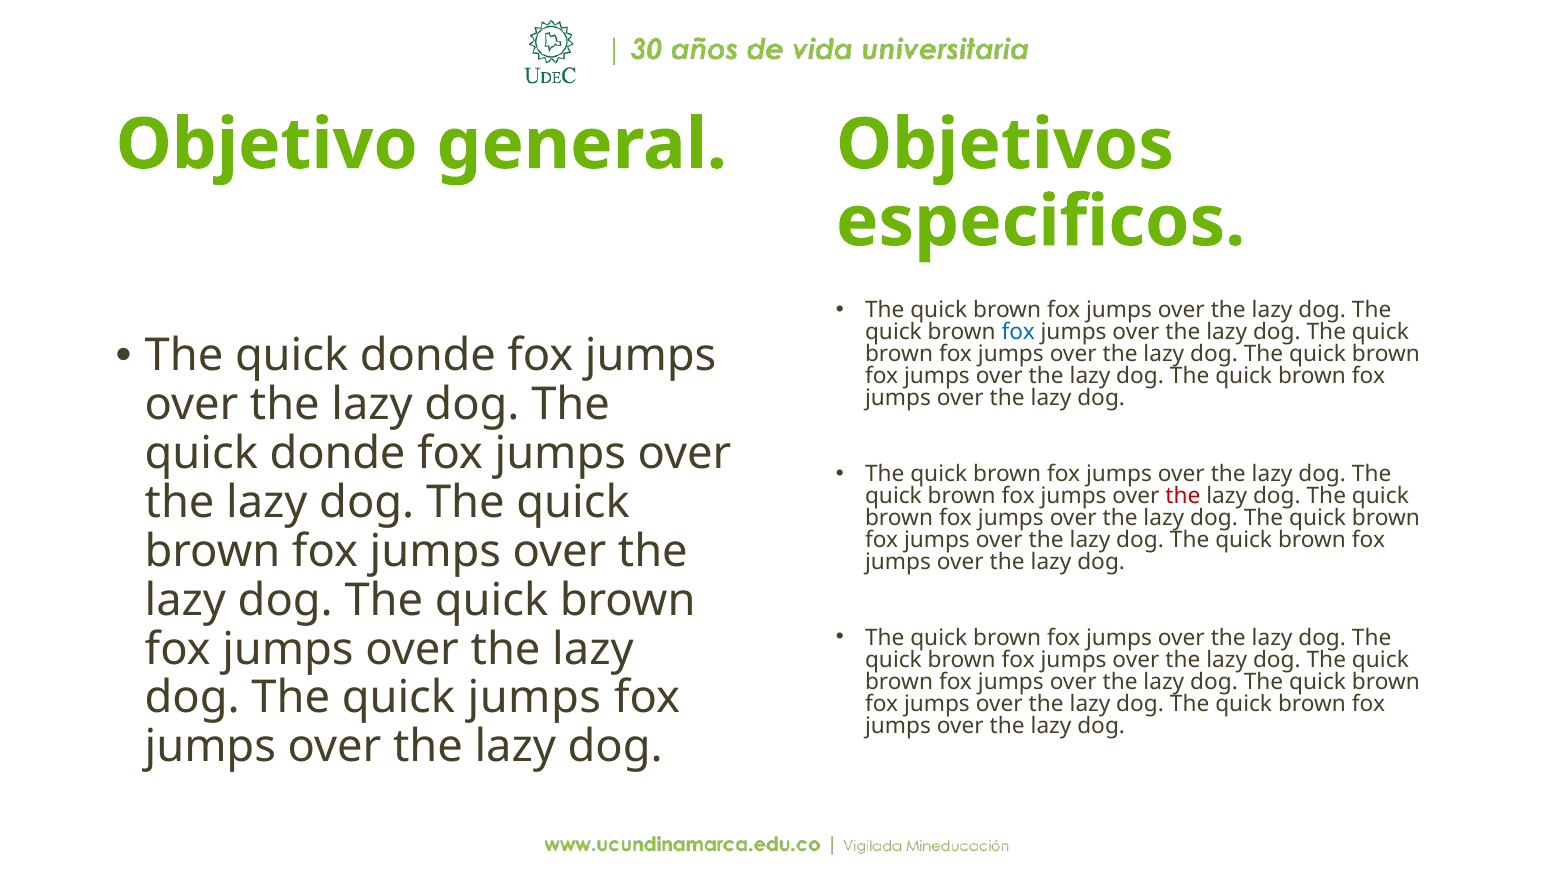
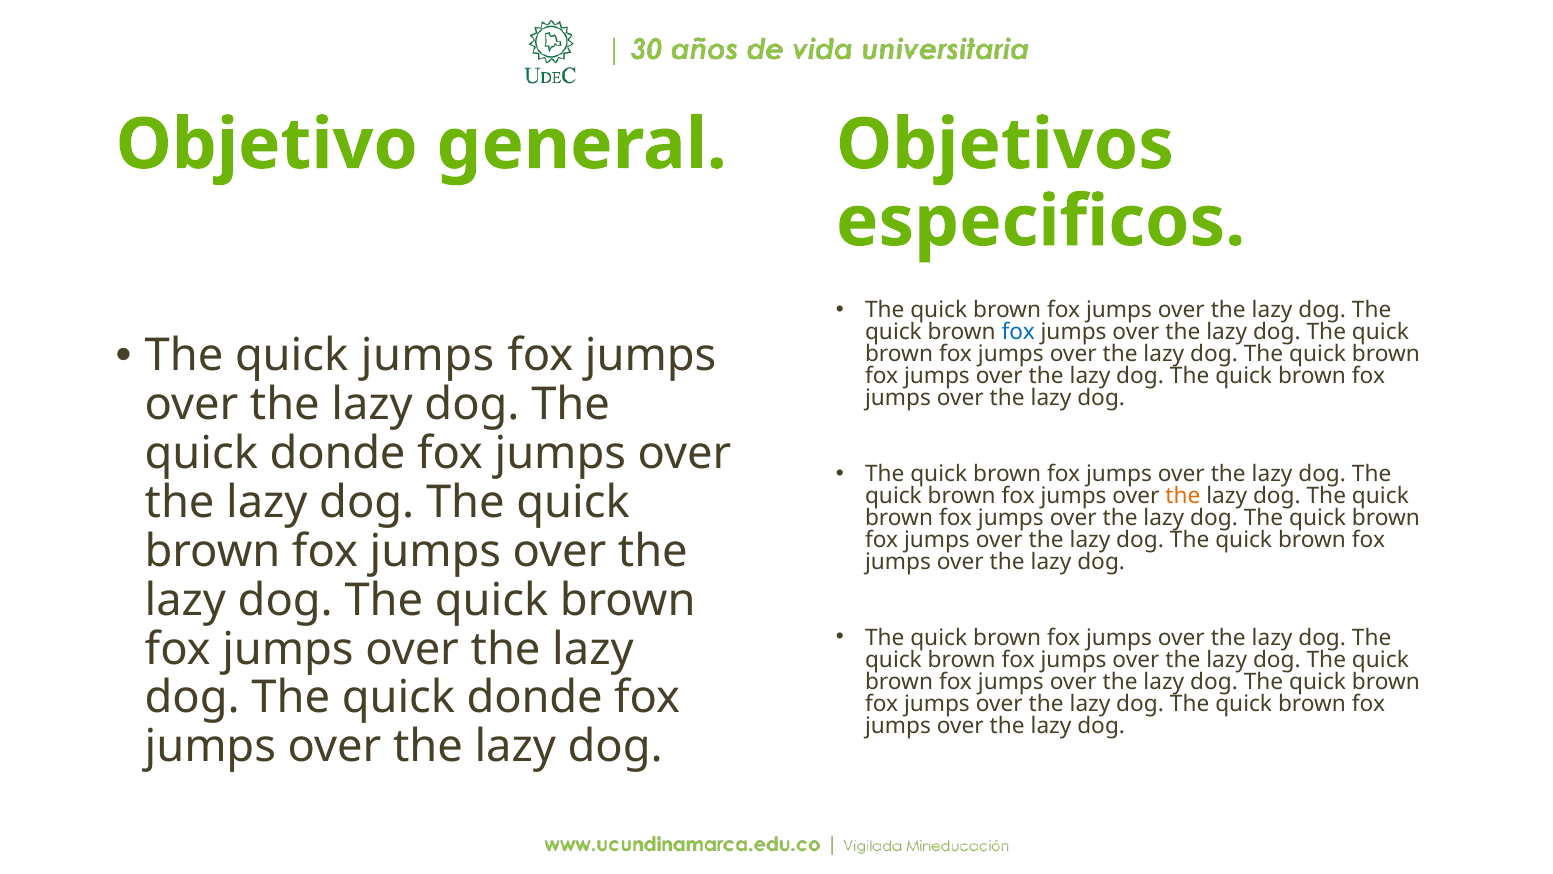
donde at (428, 356): donde -> jumps
the at (1183, 496) colour: red -> orange
jumps at (534, 698): jumps -> donde
